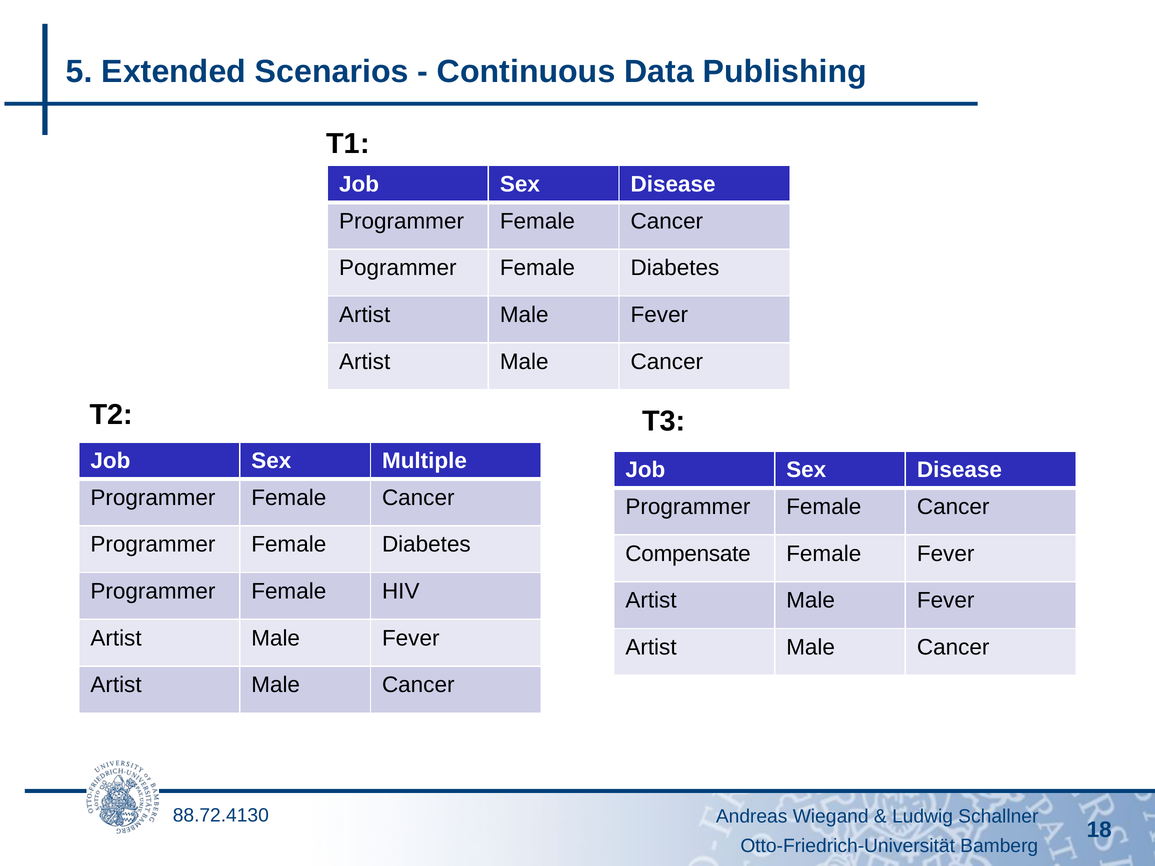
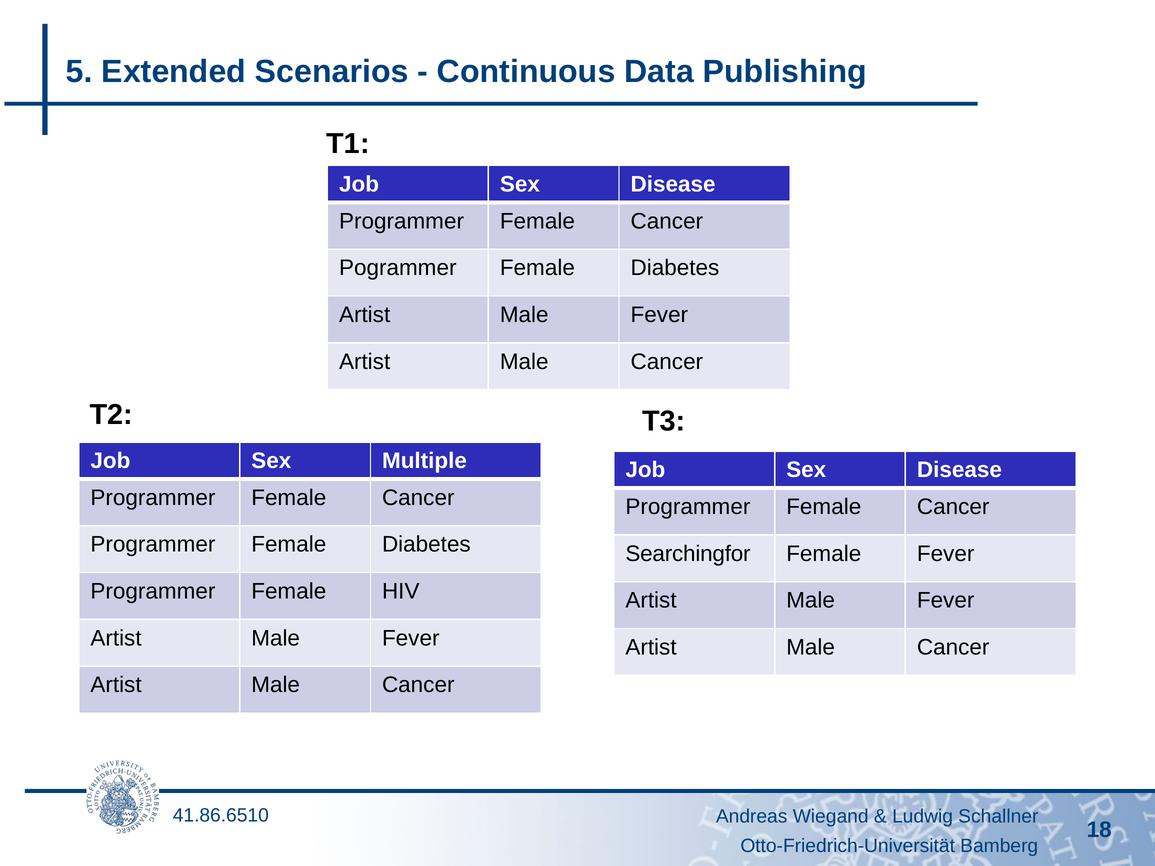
Compensate: Compensate -> Searchingfor
88.72.4130: 88.72.4130 -> 41.86.6510
